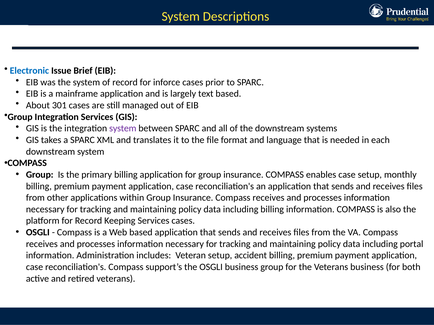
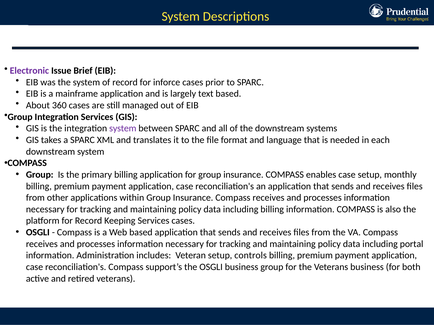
Electronic colour: blue -> purple
301: 301 -> 360
accident: accident -> controls
